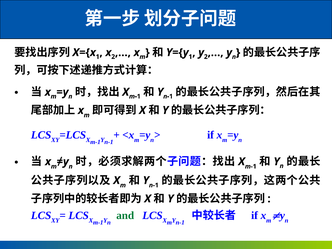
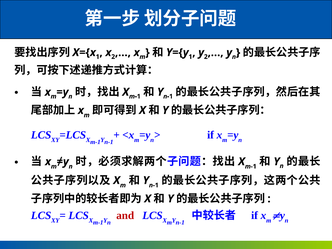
and colour: green -> red
